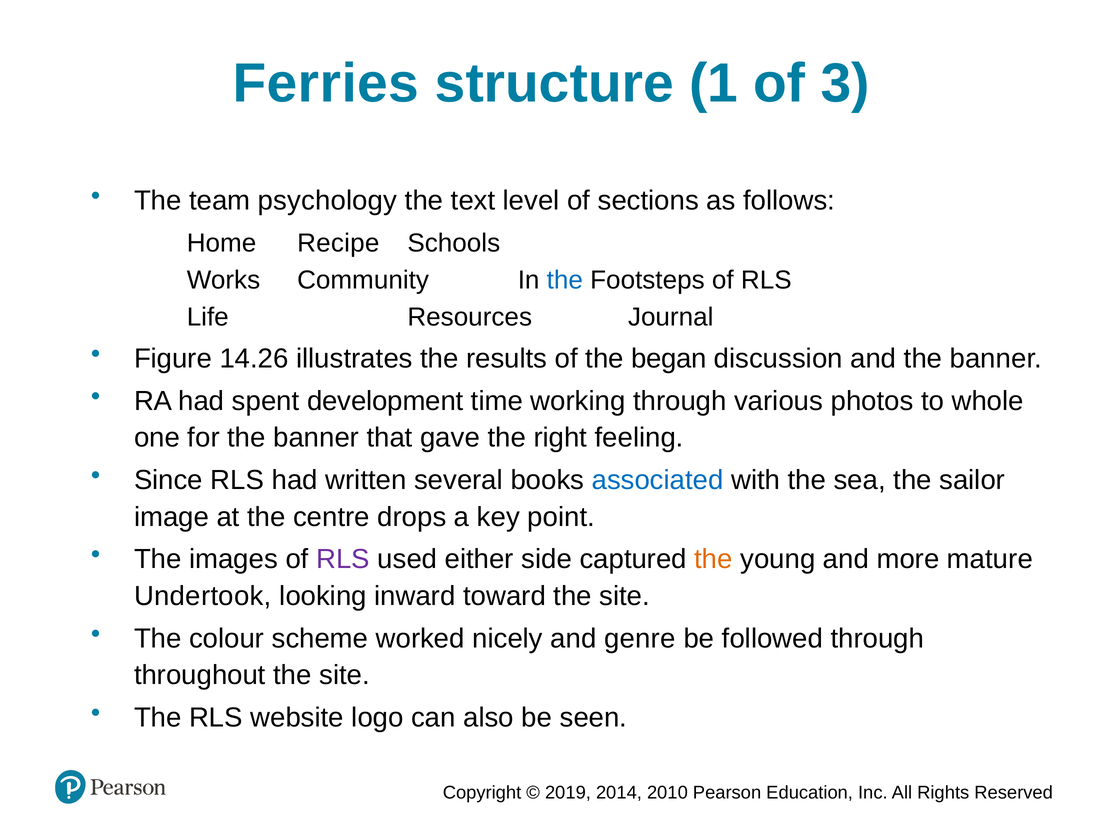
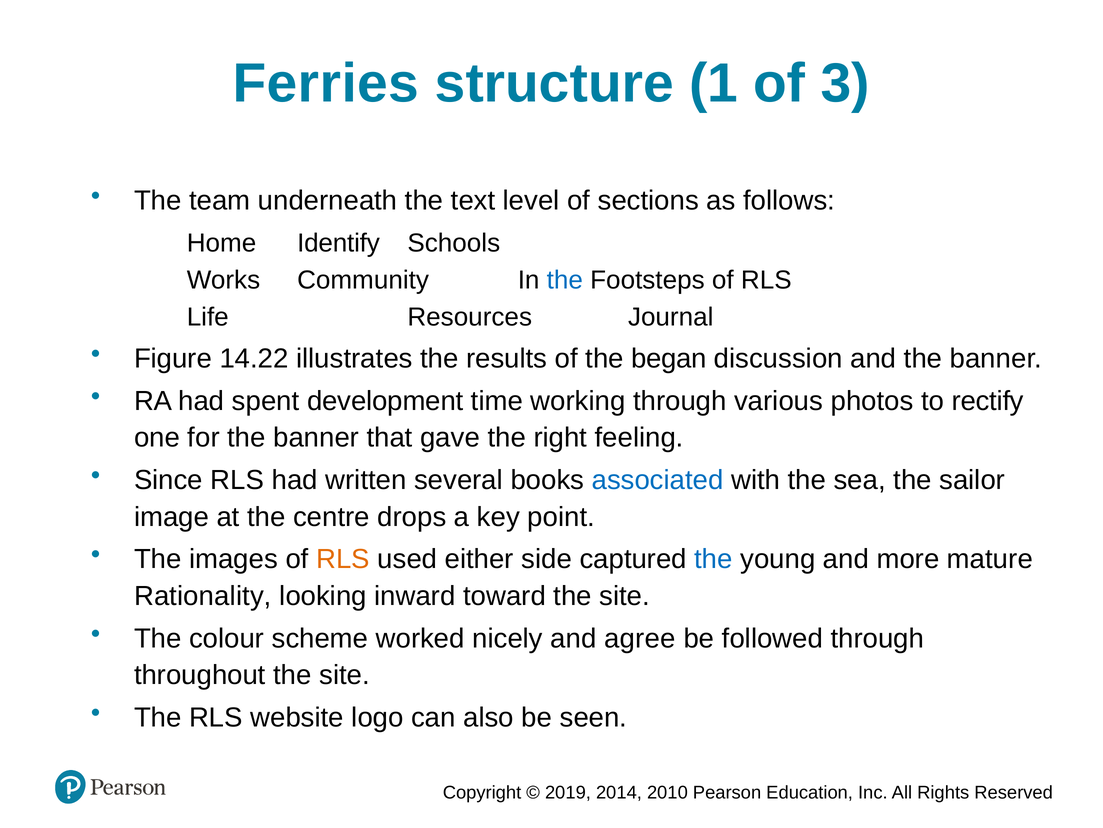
psychology: psychology -> underneath
Recipe: Recipe -> Identify
14.26: 14.26 -> 14.22
whole: whole -> rectify
RLS at (343, 559) colour: purple -> orange
the at (713, 559) colour: orange -> blue
Undertook: Undertook -> Rationality
genre: genre -> agree
